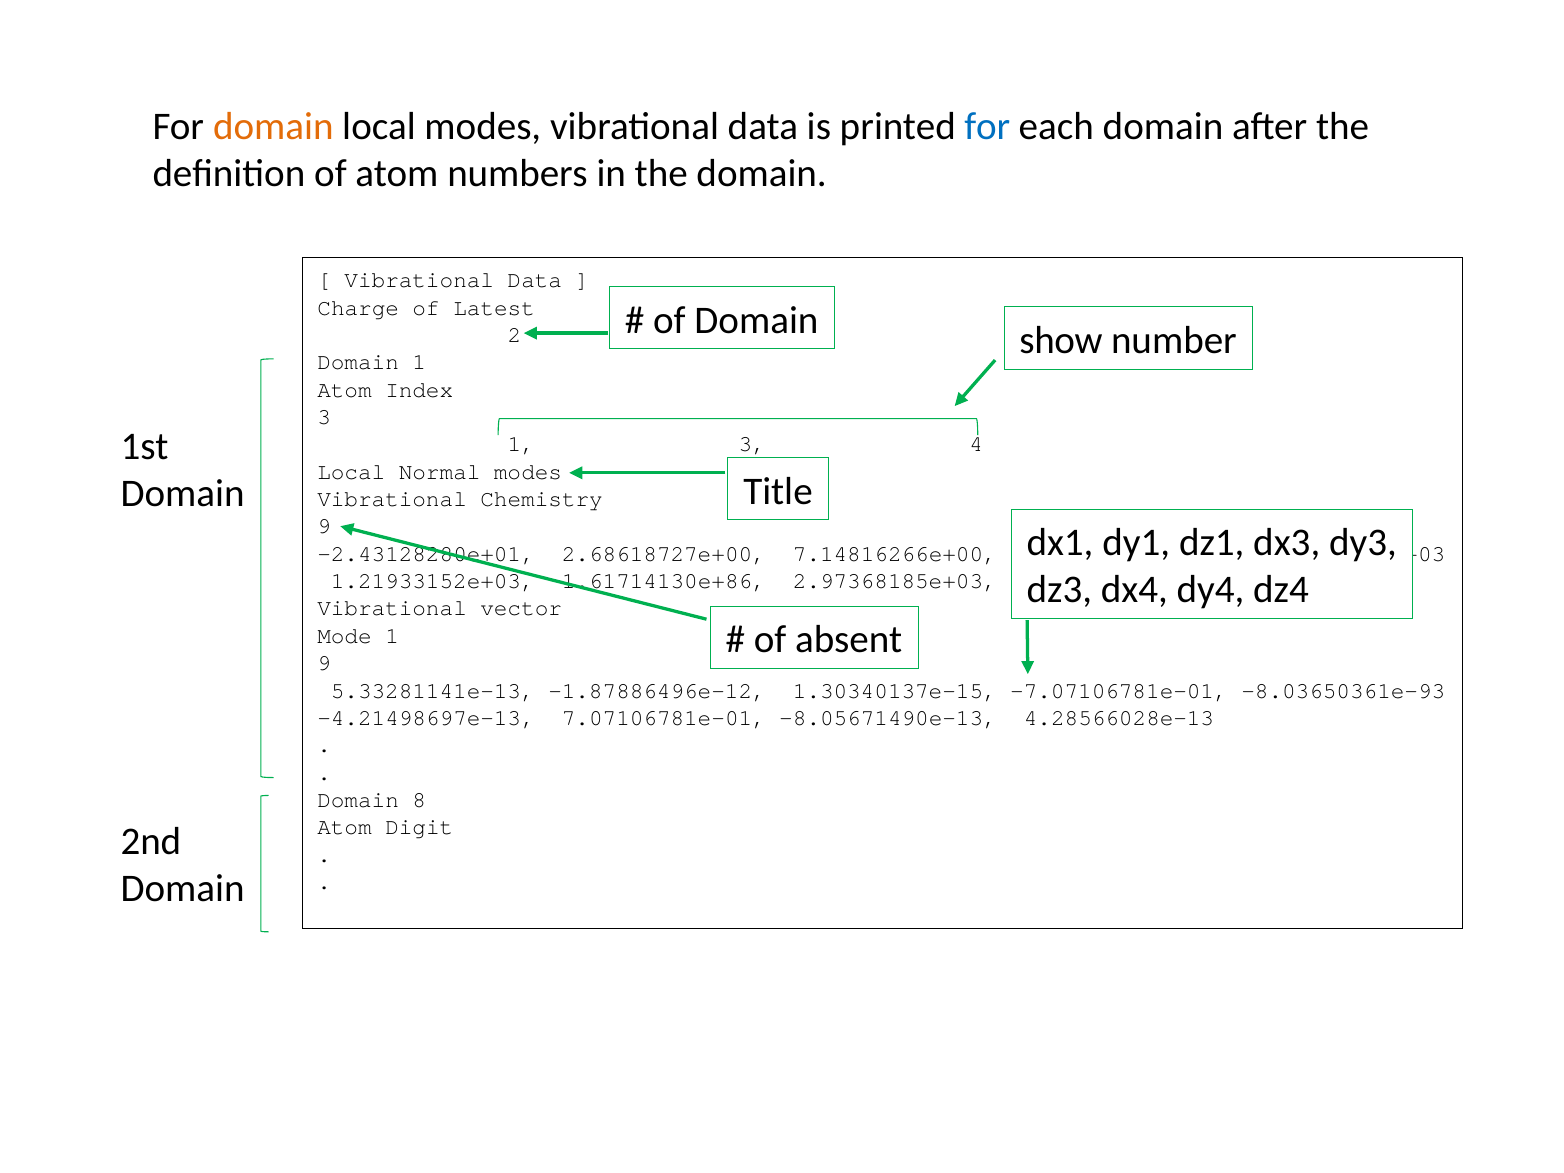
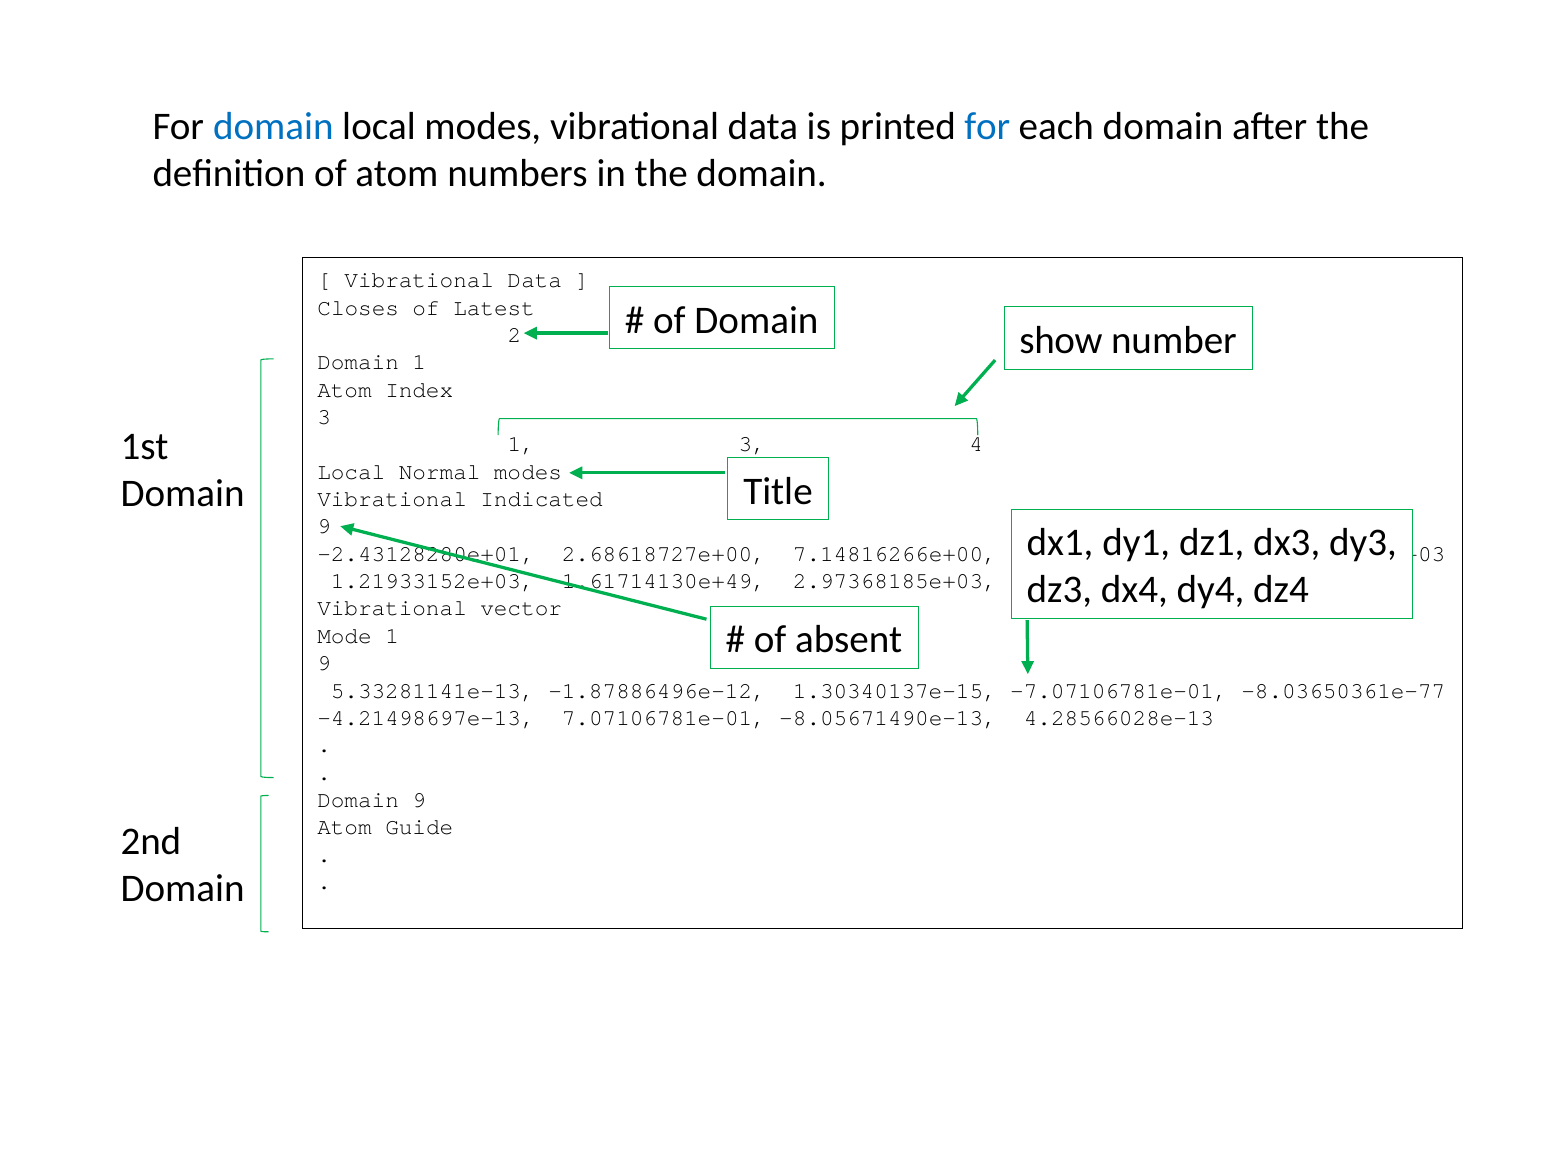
domain at (273, 127) colour: orange -> blue
Charge: Charge -> Closes
Chemistry: Chemistry -> Indicated
1.61714130e+86: 1.61714130e+86 -> 1.61714130e+49
-8.03650361e-93: -8.03650361e-93 -> -8.03650361e-77
Domain 8: 8 -> 9
Digit: Digit -> Guide
